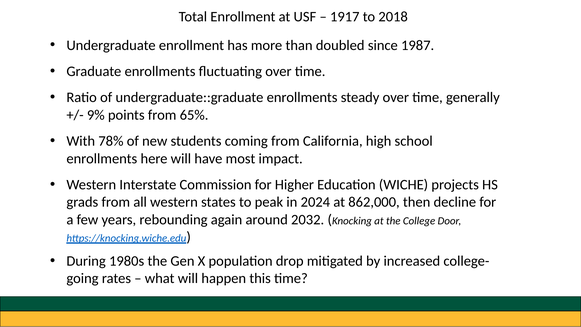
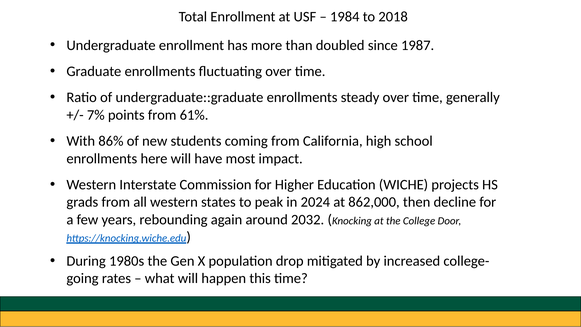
1917: 1917 -> 1984
9%: 9% -> 7%
65%: 65% -> 61%
78%: 78% -> 86%
